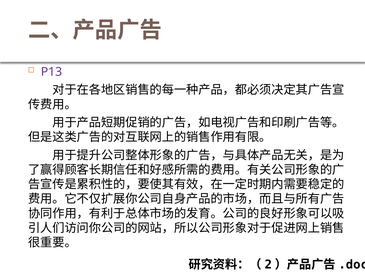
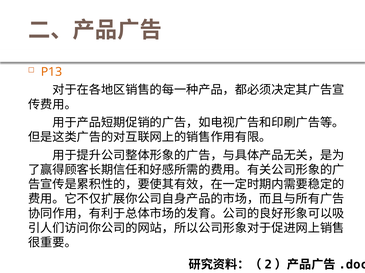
P13 colour: purple -> orange
